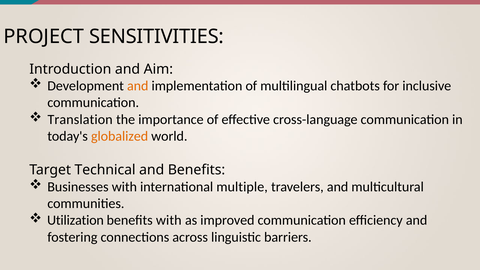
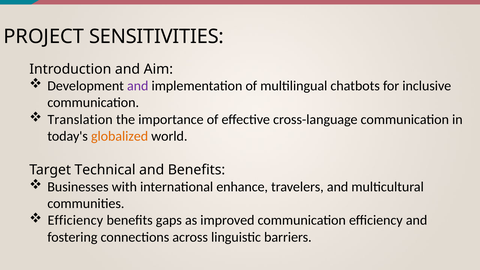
and at (138, 86) colour: orange -> purple
multiple: multiple -> enhance
Utilization at (75, 220): Utilization -> Efficiency
benefits with: with -> gaps
